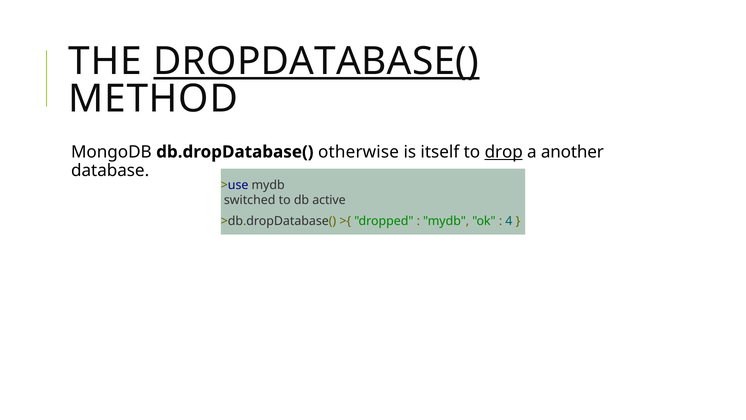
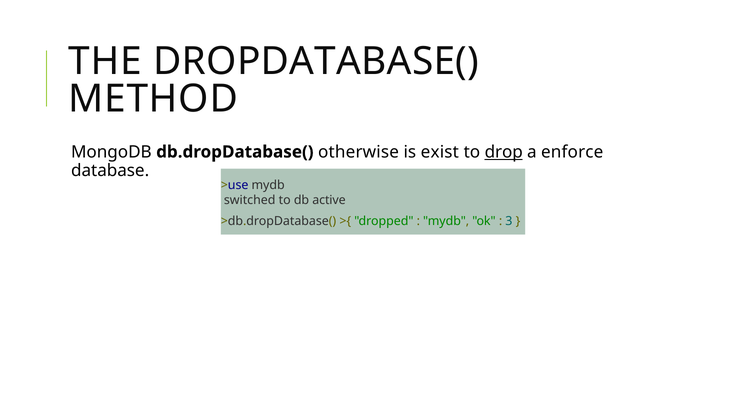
DROPDATABASE( underline: present -> none
itself: itself -> exist
another: another -> enforce
4: 4 -> 3
